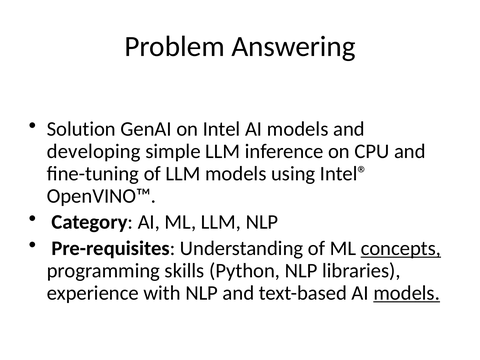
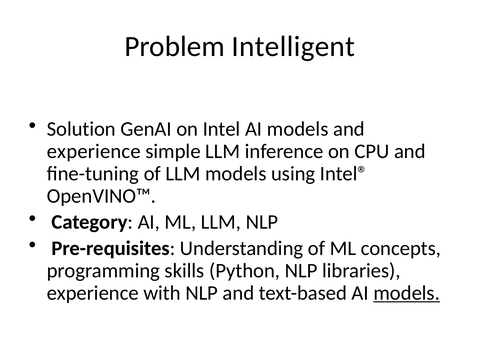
Answering: Answering -> Intelligent
developing at (94, 151): developing -> experience
concepts underline: present -> none
